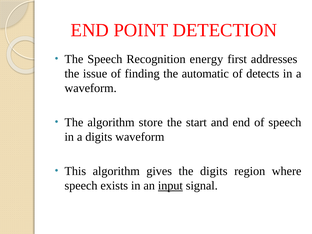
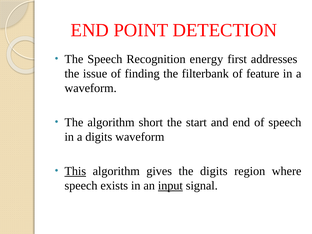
automatic: automatic -> filterbank
detects: detects -> feature
store: store -> short
This underline: none -> present
